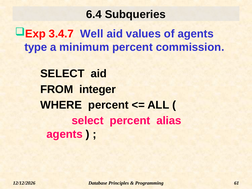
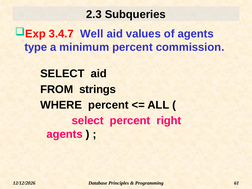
6.4: 6.4 -> 2.3
integer: integer -> strings
alias: alias -> right
